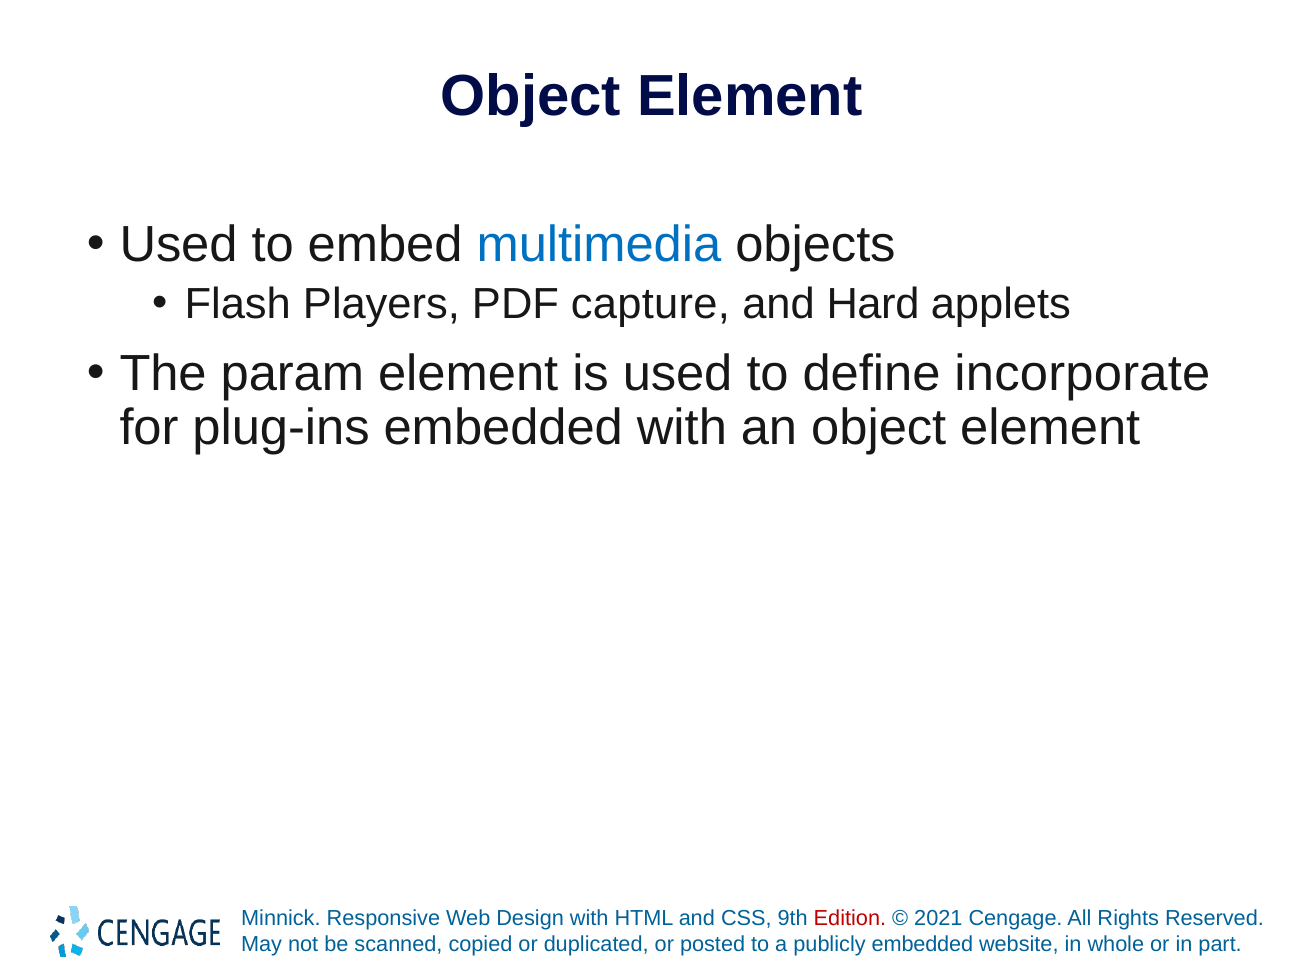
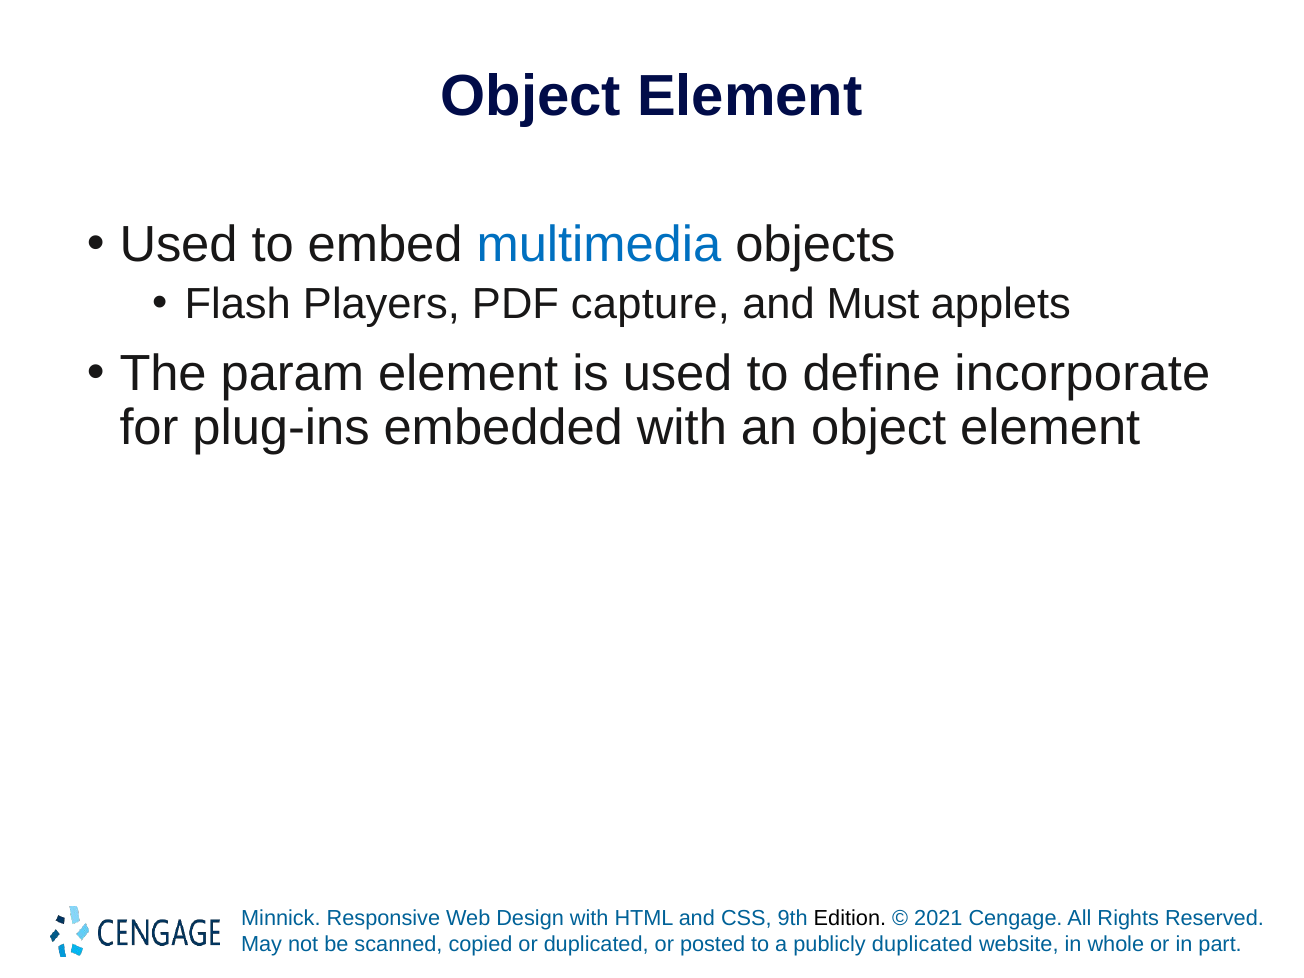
Hard: Hard -> Must
Edition colour: red -> black
publicly embedded: embedded -> duplicated
